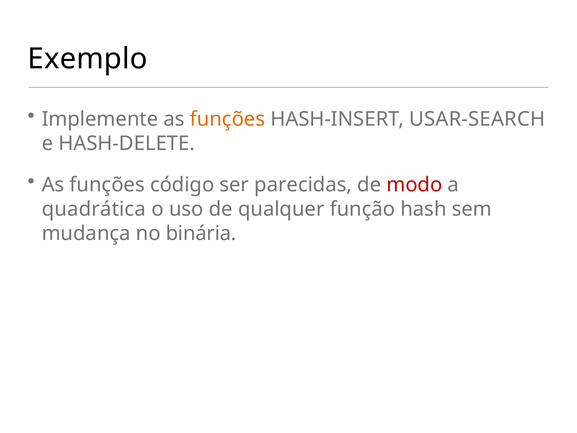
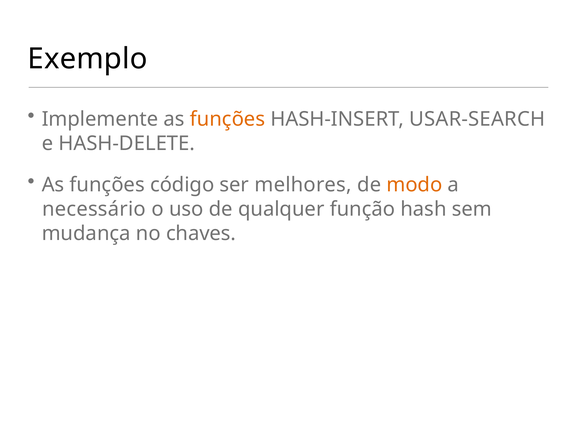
parecidas: parecidas -> melhores
modo colour: red -> orange
quadrática: quadrática -> necessário
binária: binária -> chaves
